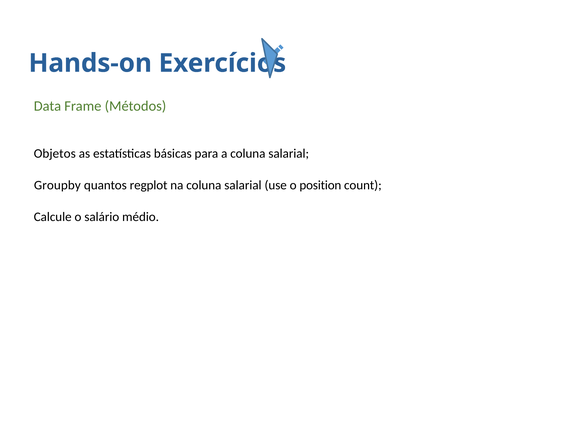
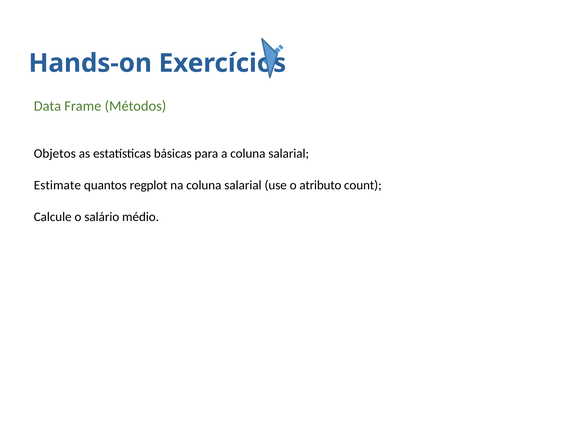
Groupby: Groupby -> Estimate
position: position -> atributo
